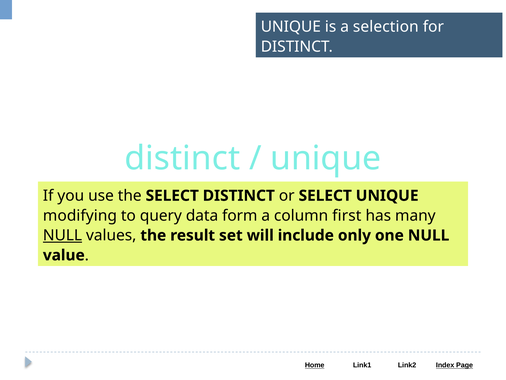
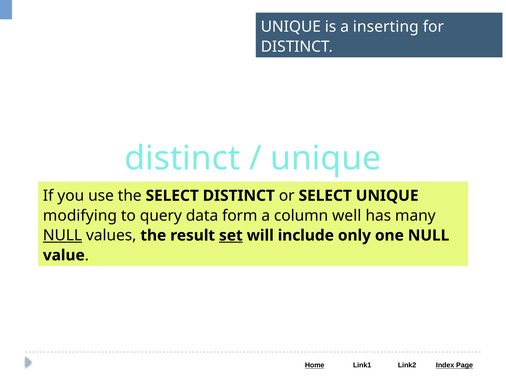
selection: selection -> inserting
first: first -> well
set underline: none -> present
